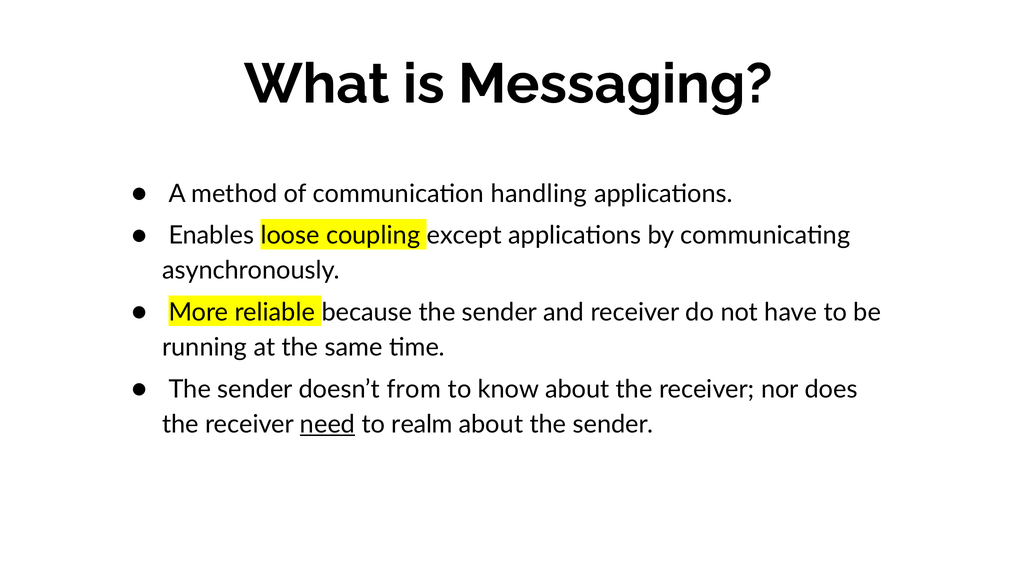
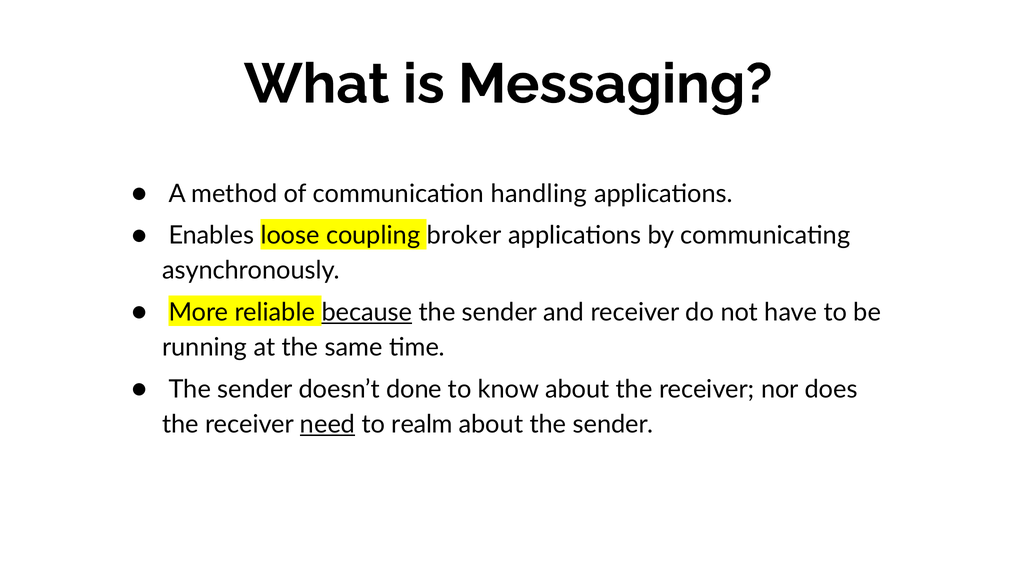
except: except -> broker
because underline: none -> present
from: from -> done
